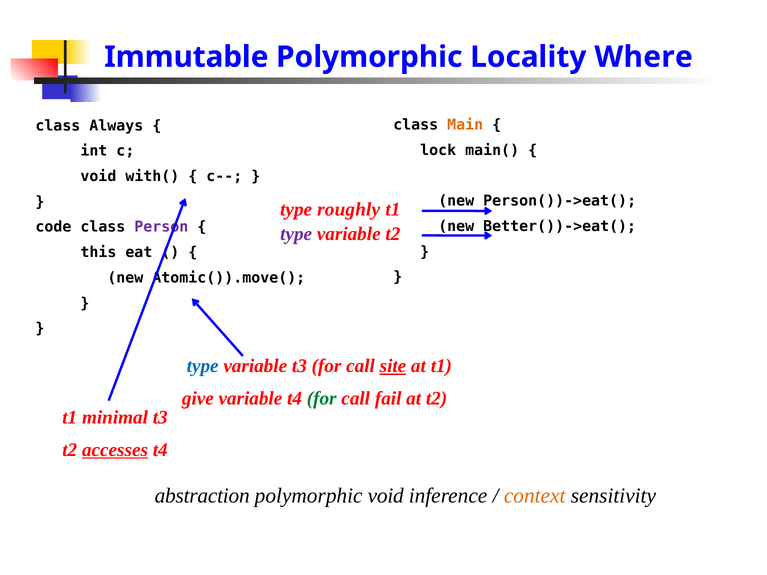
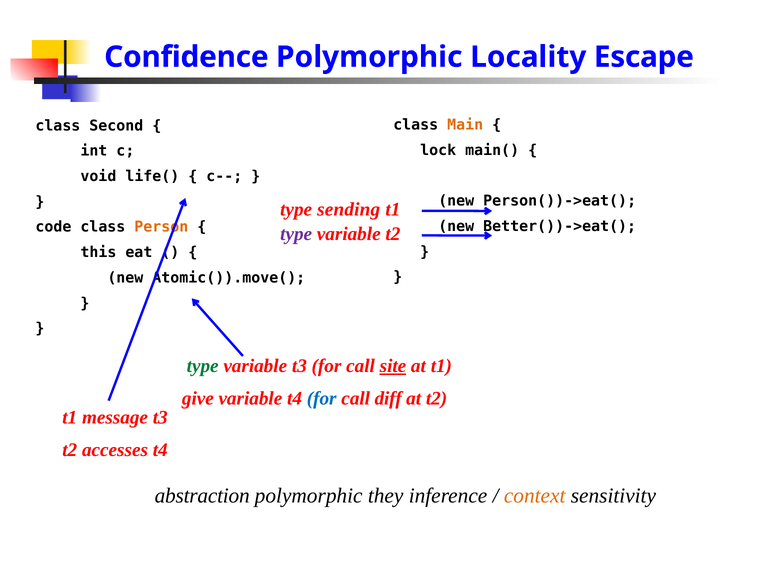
Immutable: Immutable -> Confidence
Where: Where -> Escape
Always: Always -> Second
with(: with( -> life(
roughly: roughly -> sending
Person colour: purple -> orange
type at (203, 366) colour: blue -> green
for at (322, 399) colour: green -> blue
fail: fail -> diff
minimal: minimal -> message
accesses underline: present -> none
polymorphic void: void -> they
